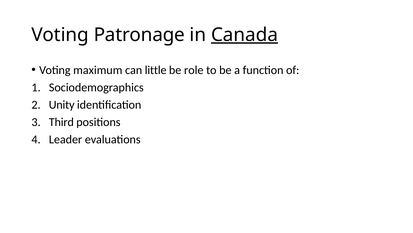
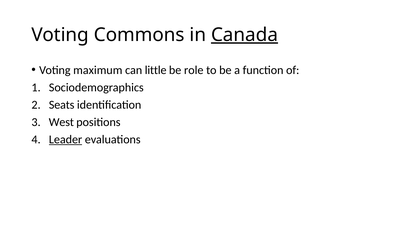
Patronage: Patronage -> Commons
Unity: Unity -> Seats
Third: Third -> West
Leader underline: none -> present
